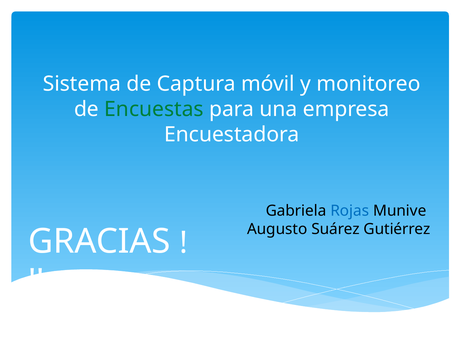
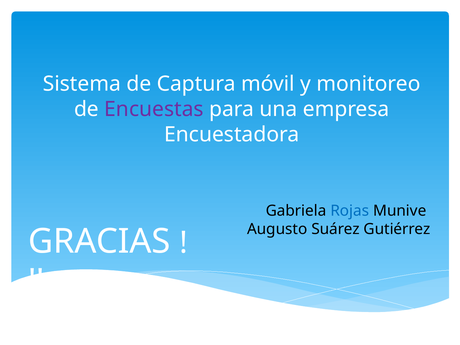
Encuestas colour: green -> purple
